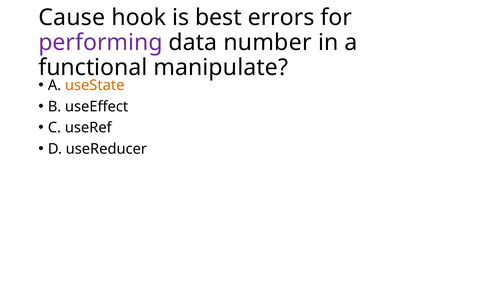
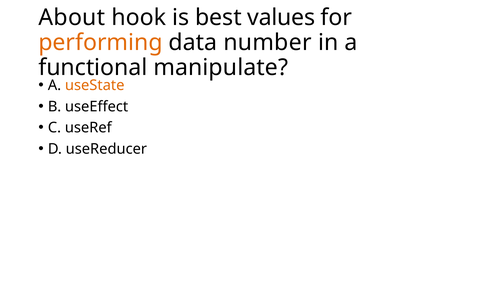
Cause: Cause -> About
errors: errors -> values
performing colour: purple -> orange
